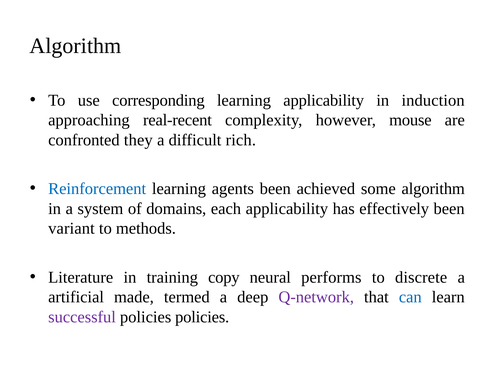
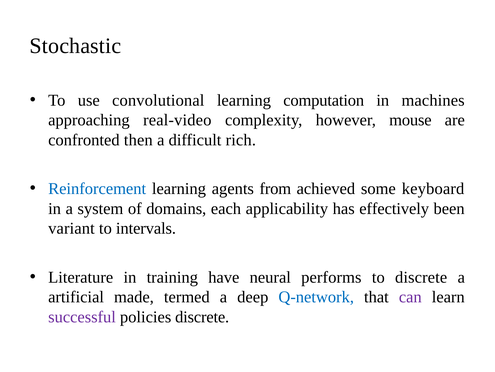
Algorithm at (75, 46): Algorithm -> Stochastic
corresponding: corresponding -> convolutional
learning applicability: applicability -> computation
induction: induction -> machines
real-recent: real-recent -> real-video
they: they -> then
agents been: been -> from
some algorithm: algorithm -> keyboard
methods: methods -> intervals
copy: copy -> have
Q-network colour: purple -> blue
can colour: blue -> purple
policies policies: policies -> discrete
